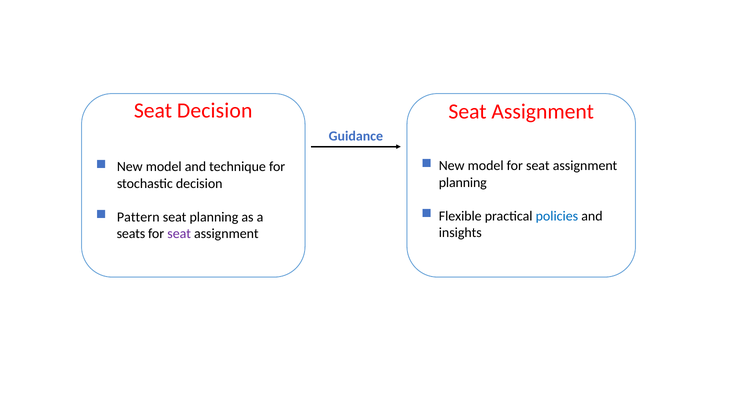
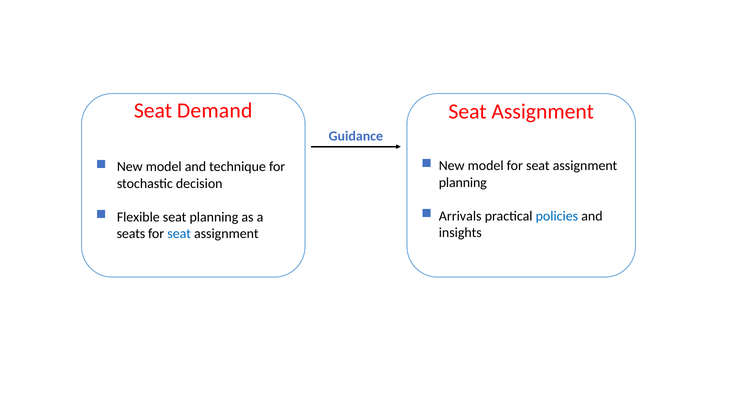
Seat Decision: Decision -> Demand
Flexible: Flexible -> Arrivals
Pattern: Pattern -> Flexible
seat at (179, 234) colour: purple -> blue
